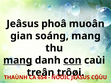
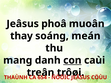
gian: gian -> thay
soáng mang: mang -> meán
mang at (18, 60) underline: present -> none
